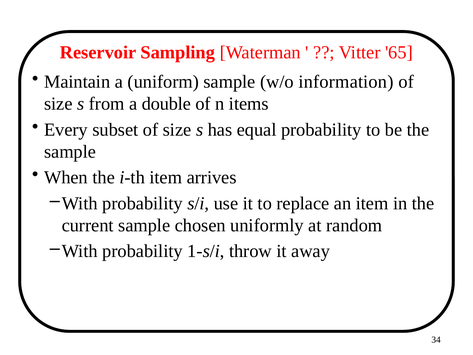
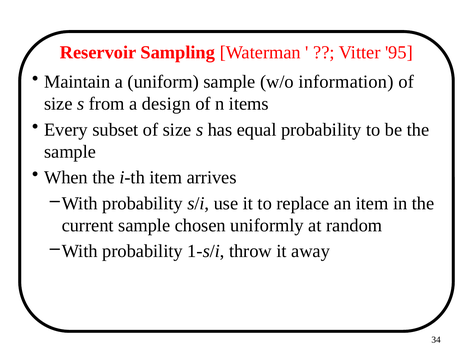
65: 65 -> 95
double: double -> design
